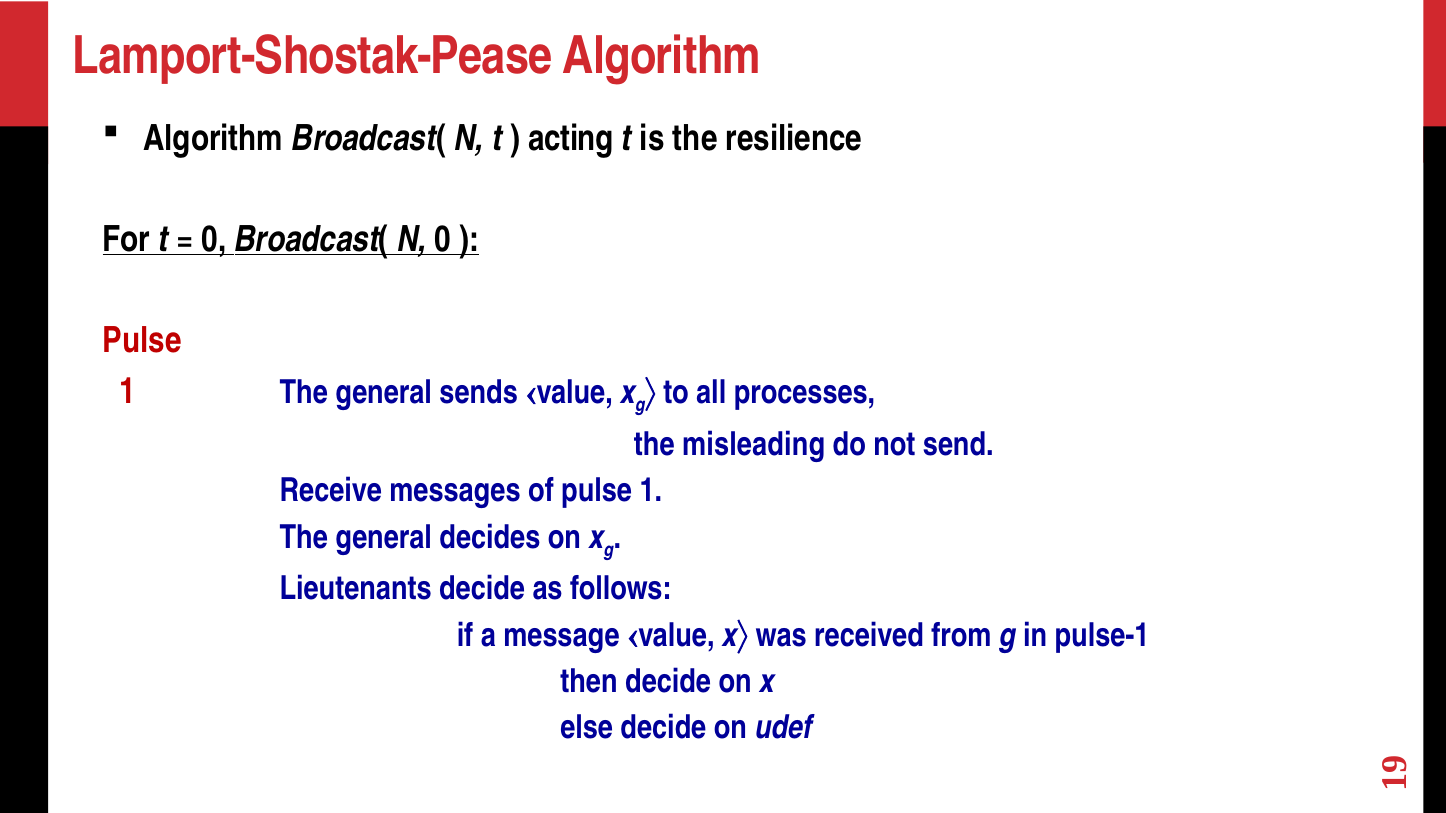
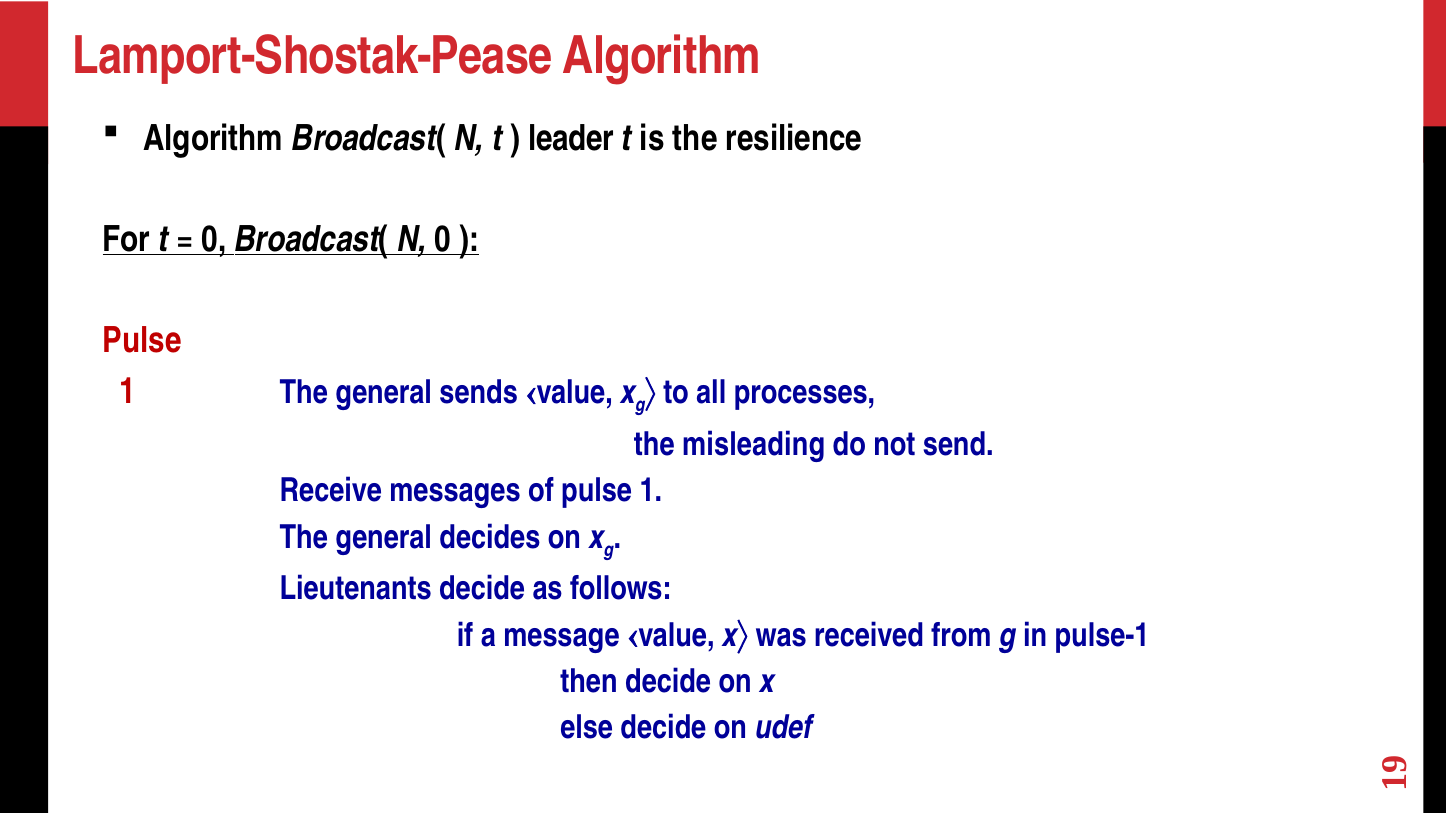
acting: acting -> leader
